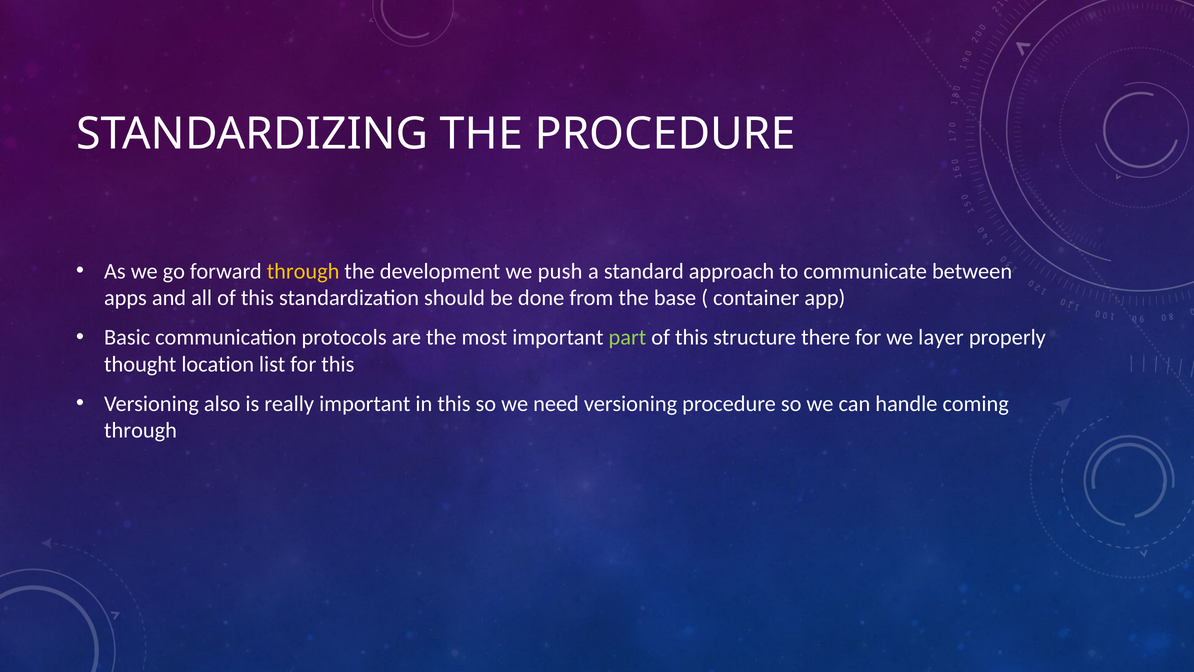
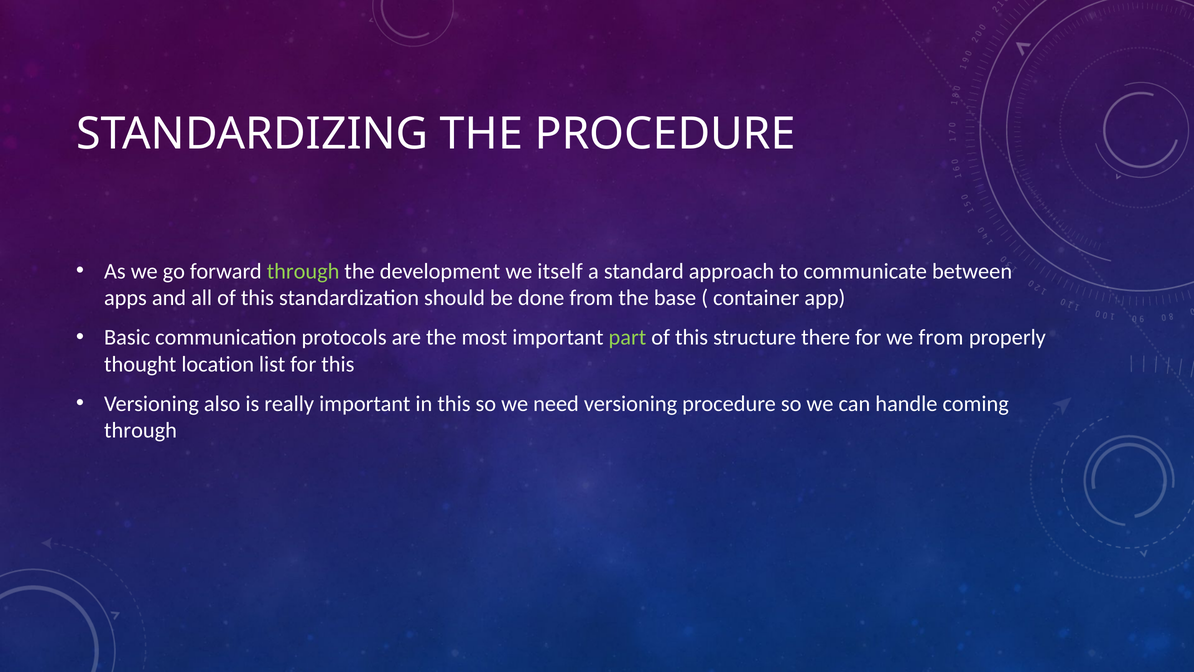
through at (303, 271) colour: yellow -> light green
push: push -> itself
we layer: layer -> from
